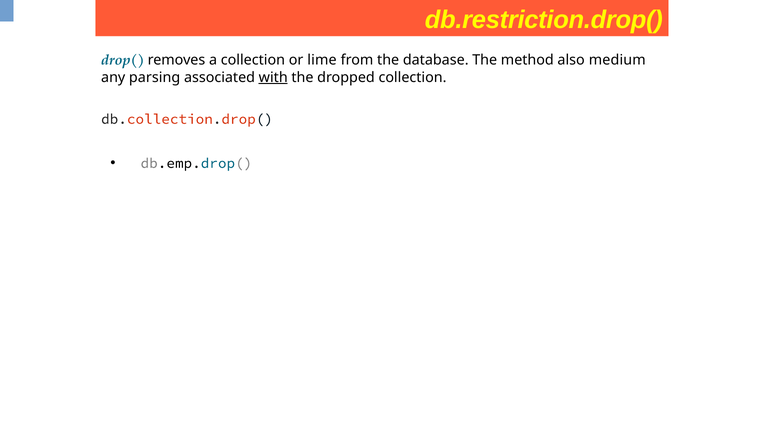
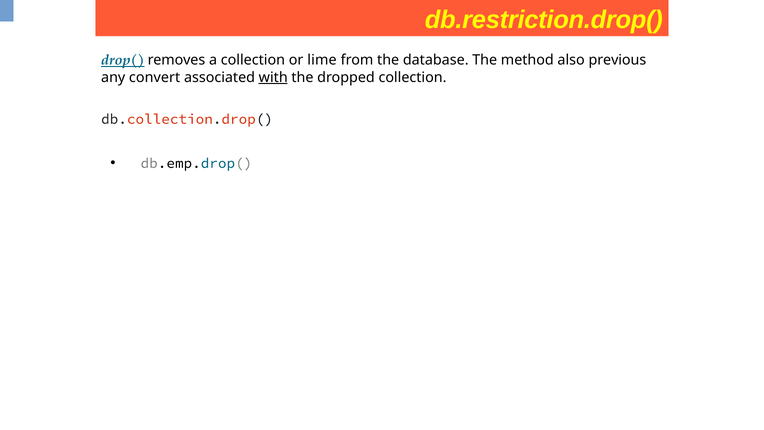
drop( underline: none -> present
medium: medium -> previous
parsing: parsing -> convert
